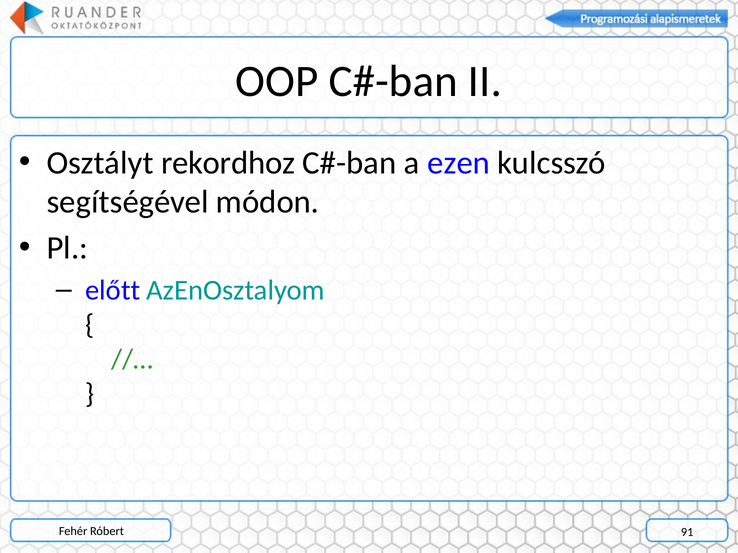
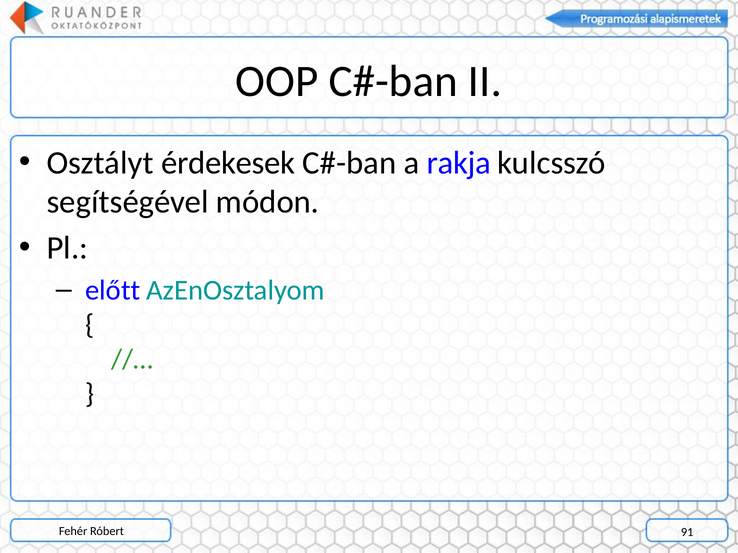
rekordhoz: rekordhoz -> érdekesek
ezen: ezen -> rakja
